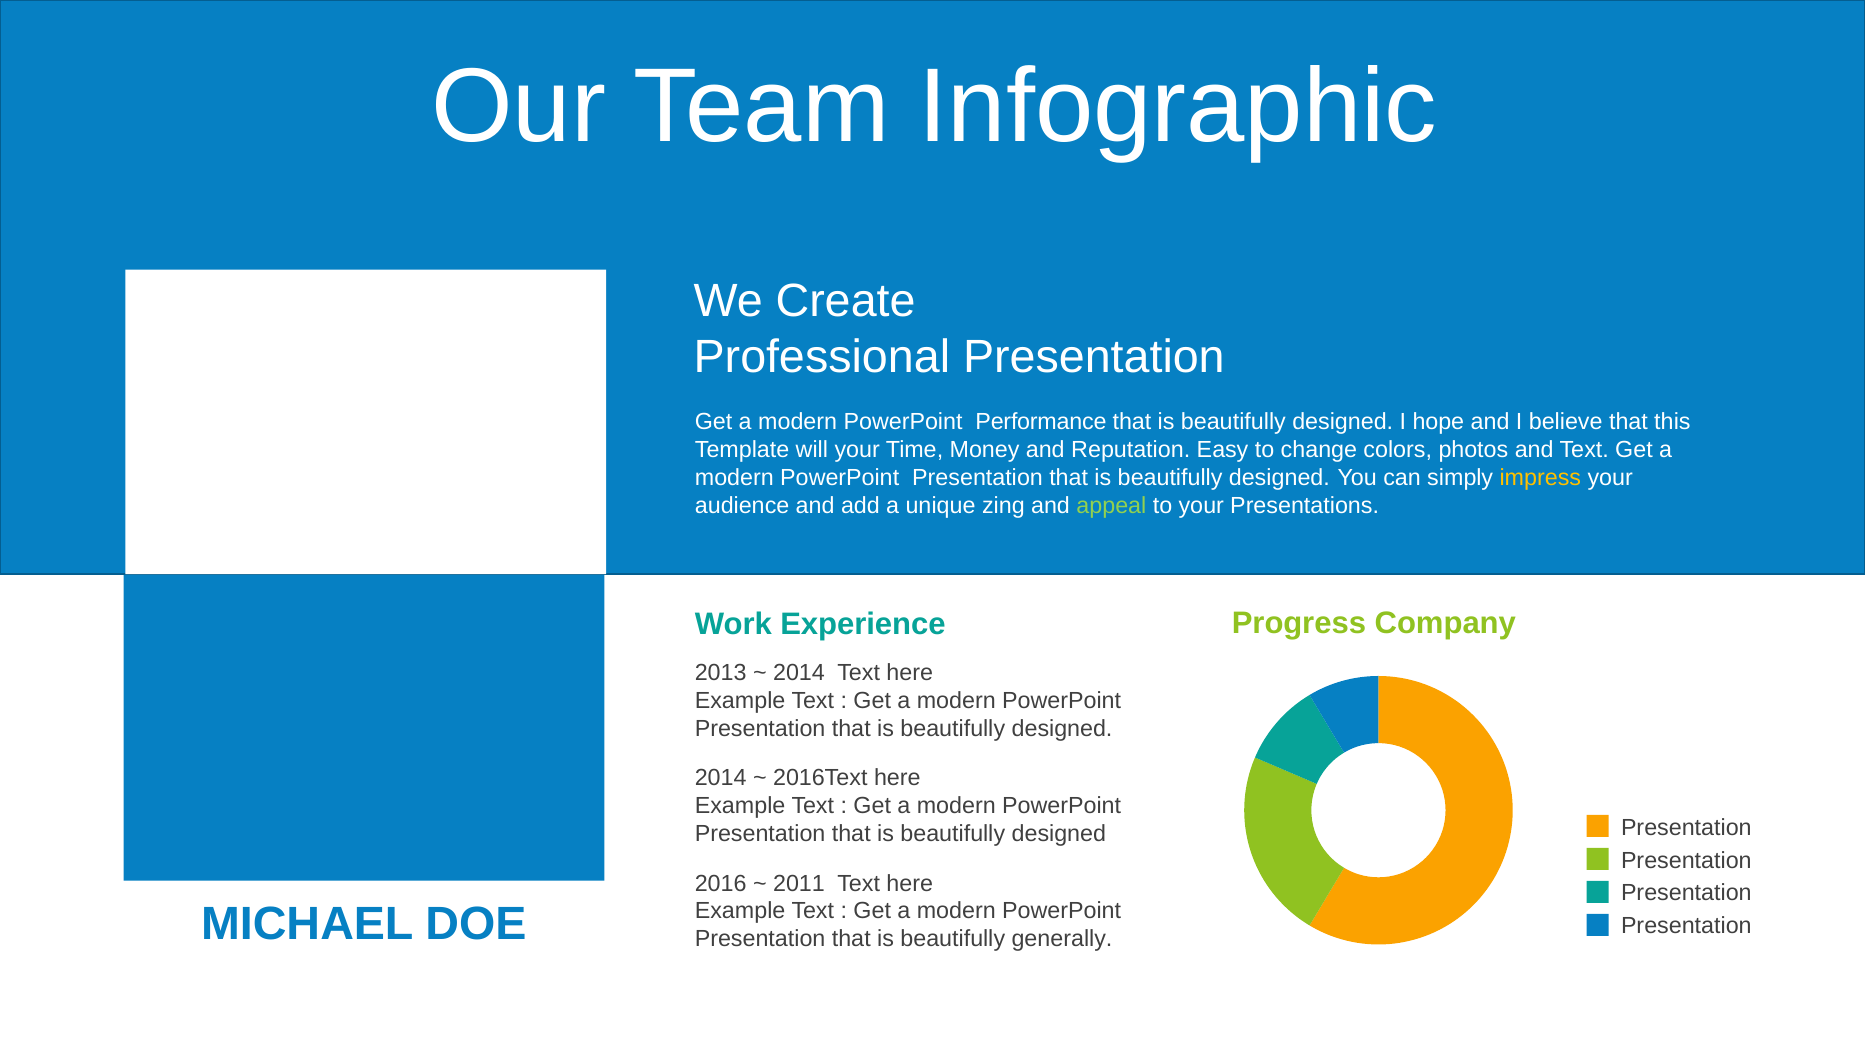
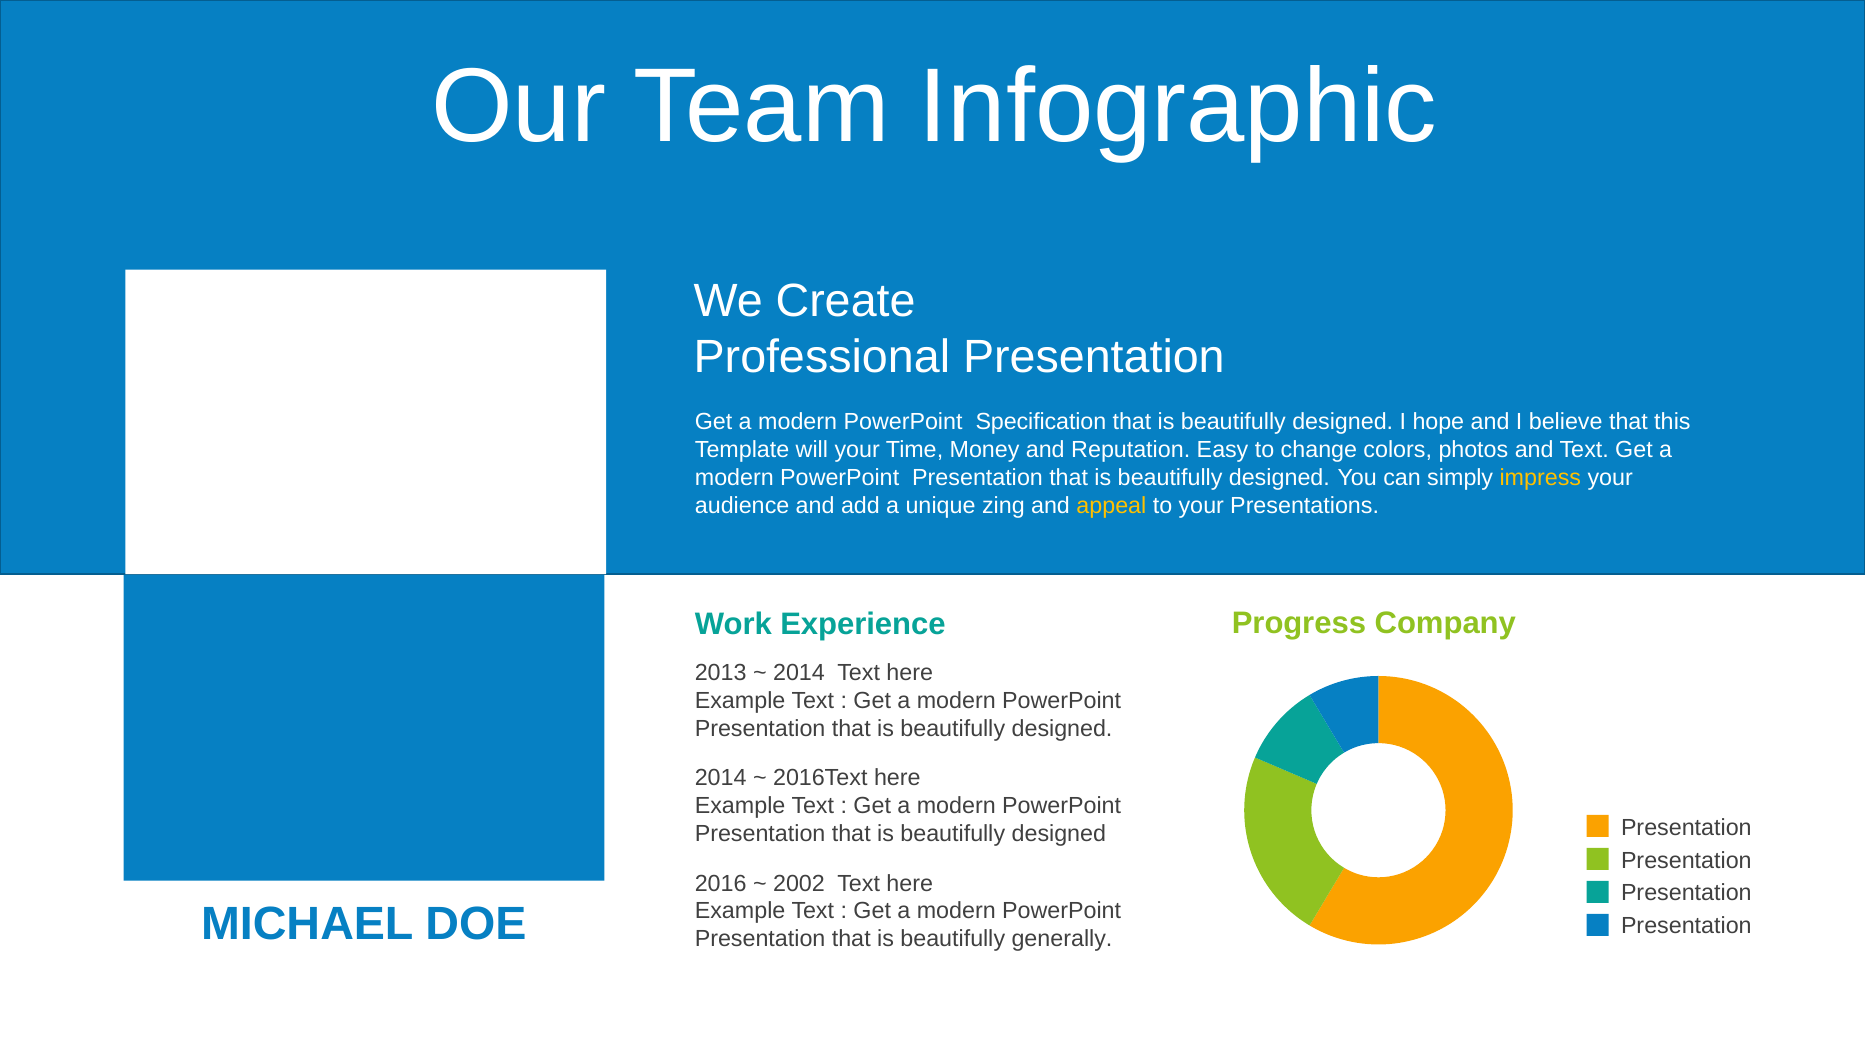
Performance: Performance -> Specification
appeal colour: light green -> yellow
2011: 2011 -> 2002
